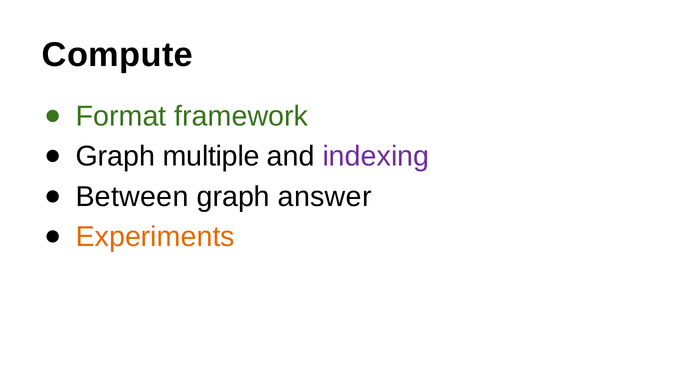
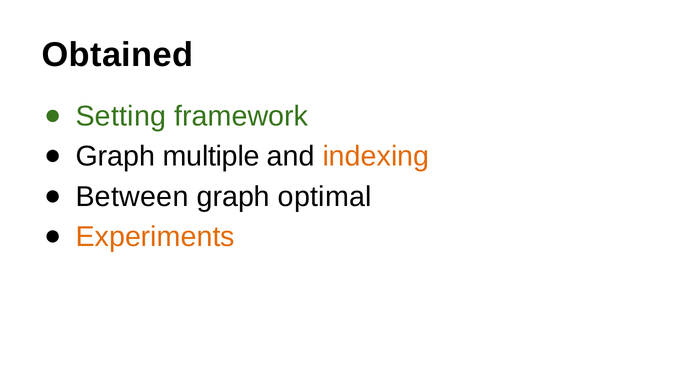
Compute: Compute -> Obtained
Format: Format -> Setting
indexing colour: purple -> orange
answer: answer -> optimal
